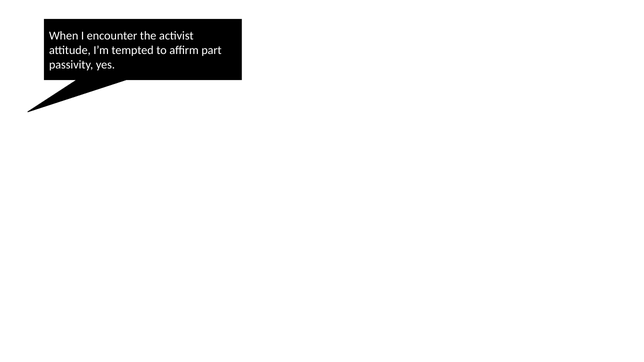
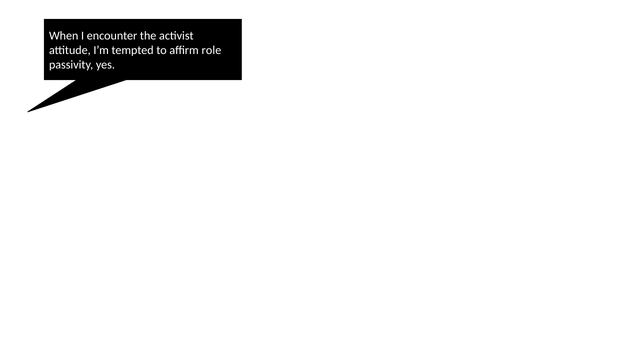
part: part -> role
